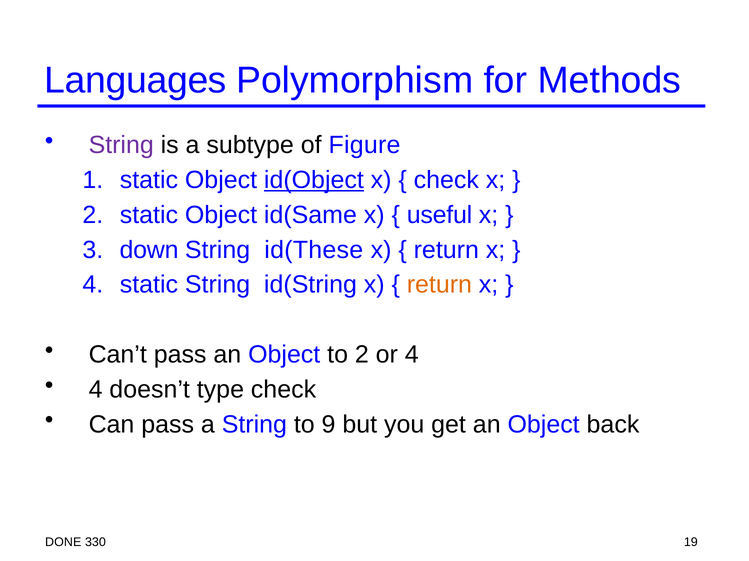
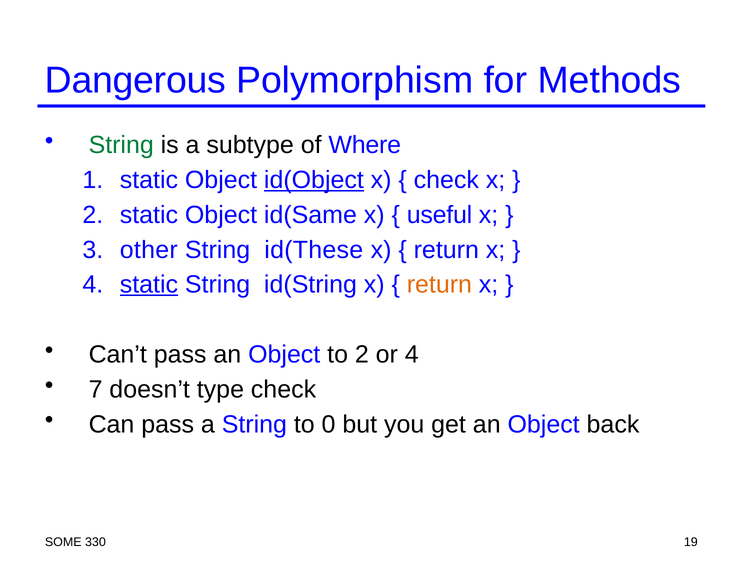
Languages: Languages -> Dangerous
String at (121, 145) colour: purple -> green
Figure: Figure -> Where
down: down -> other
static at (149, 285) underline: none -> present
4 at (96, 390): 4 -> 7
9: 9 -> 0
DONE: DONE -> SOME
